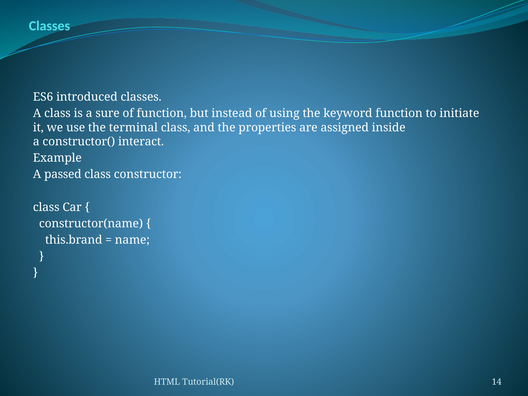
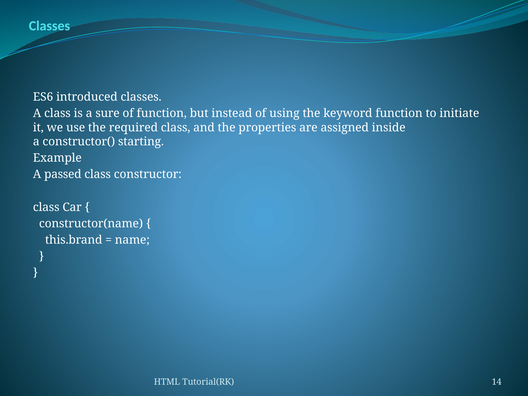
terminal: terminal -> required
interact: interact -> starting
